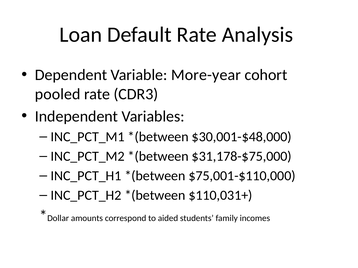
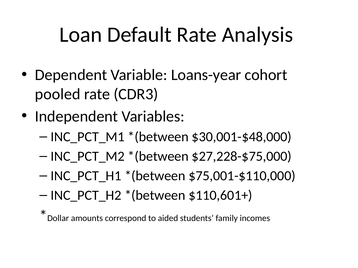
More-year: More-year -> Loans-year
$31,178-$75,000: $31,178-$75,000 -> $27,228-$75,000
$110,031+: $110,031+ -> $110,601+
